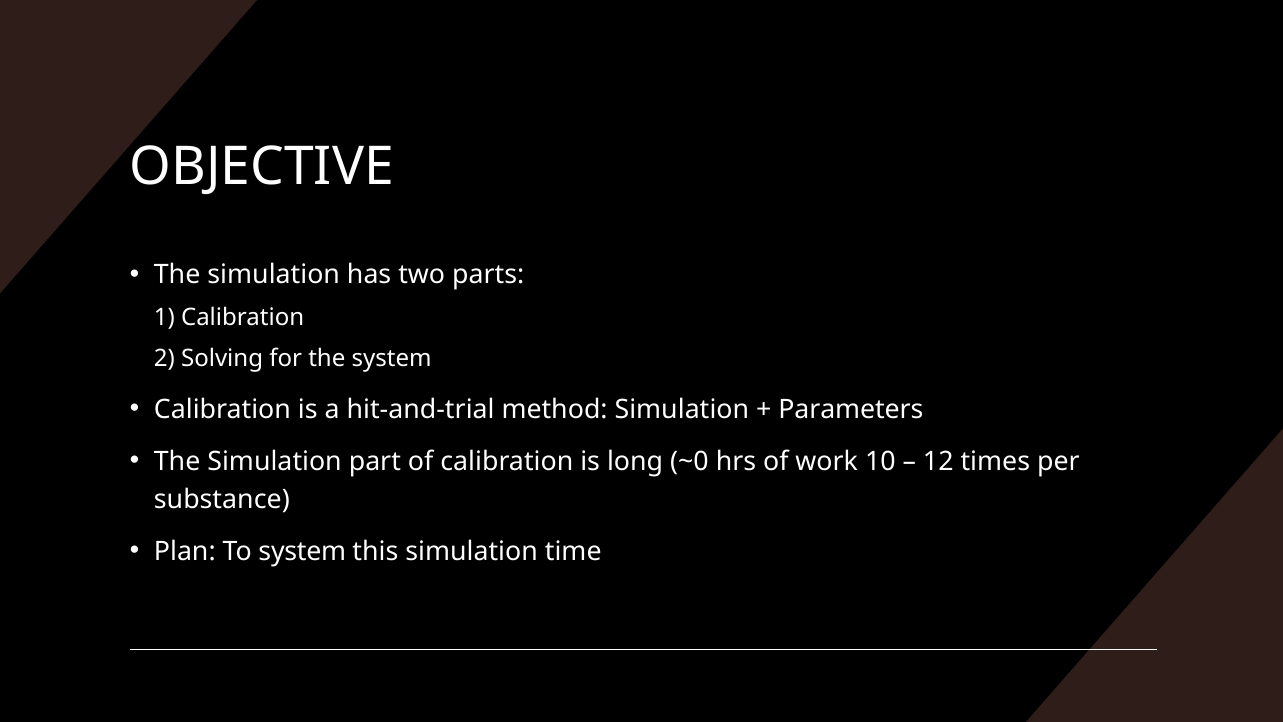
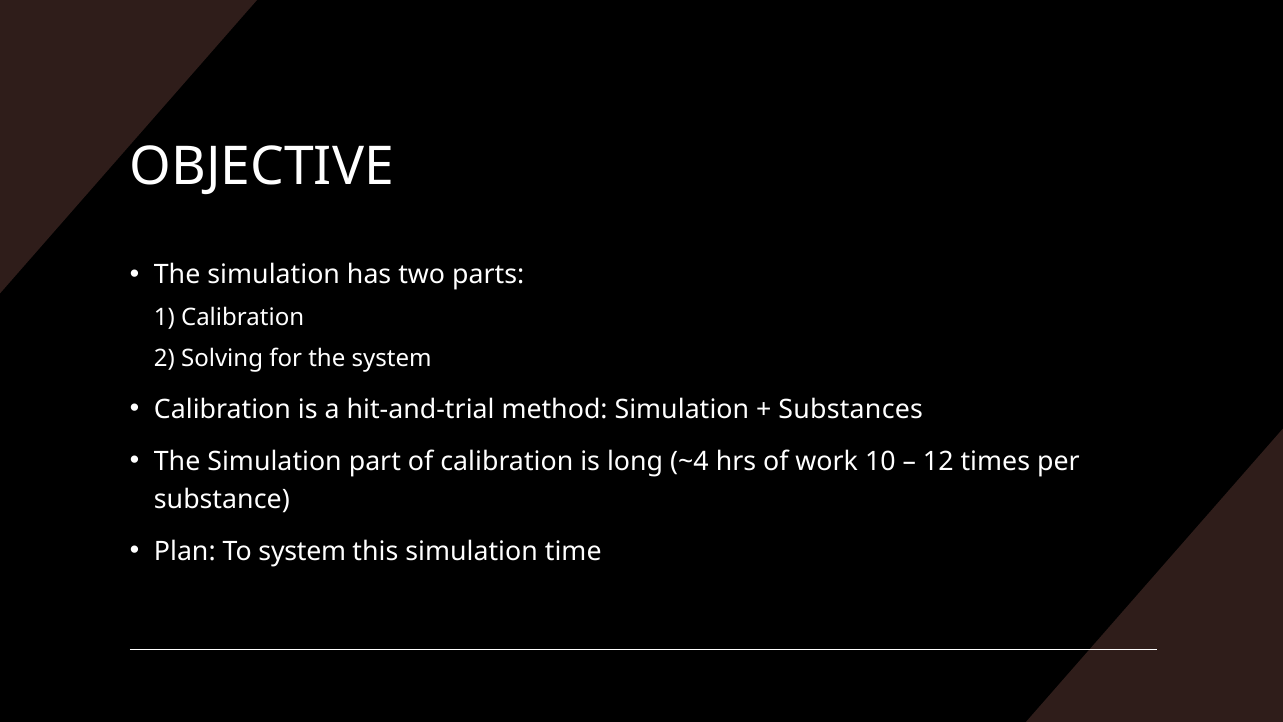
Parameters: Parameters -> Substances
~0: ~0 -> ~4
